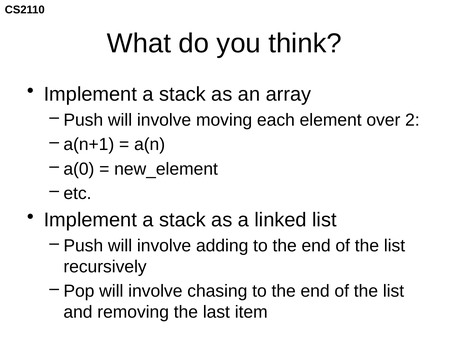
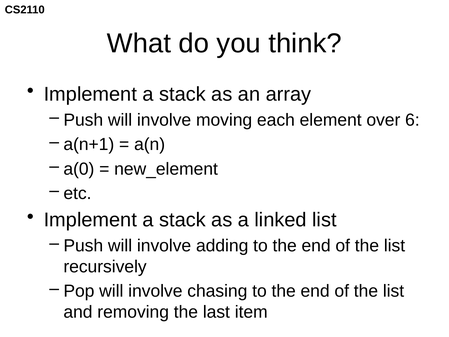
2: 2 -> 6
